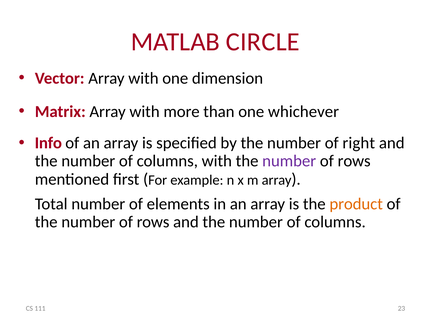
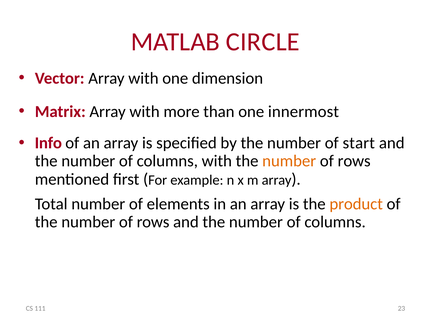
whichever: whichever -> innermost
right: right -> start
number at (289, 161) colour: purple -> orange
